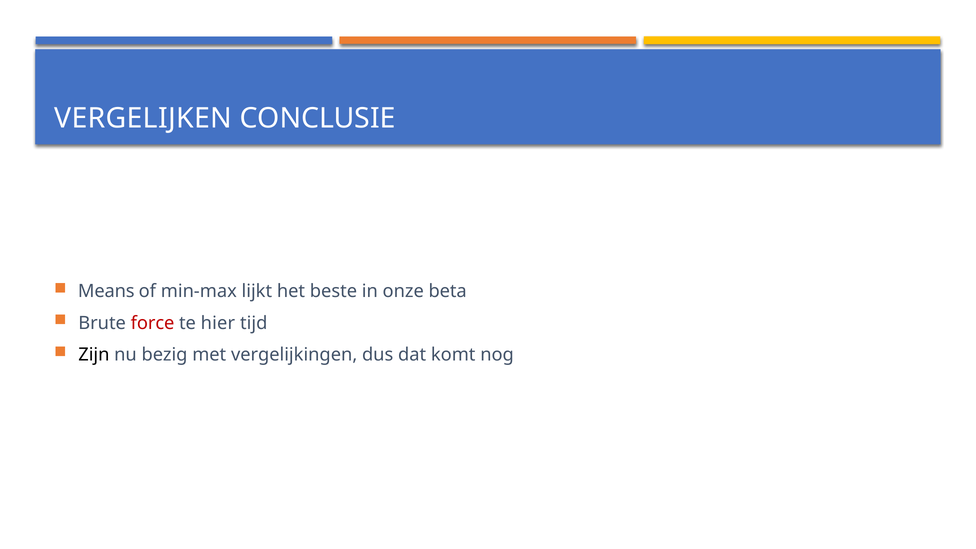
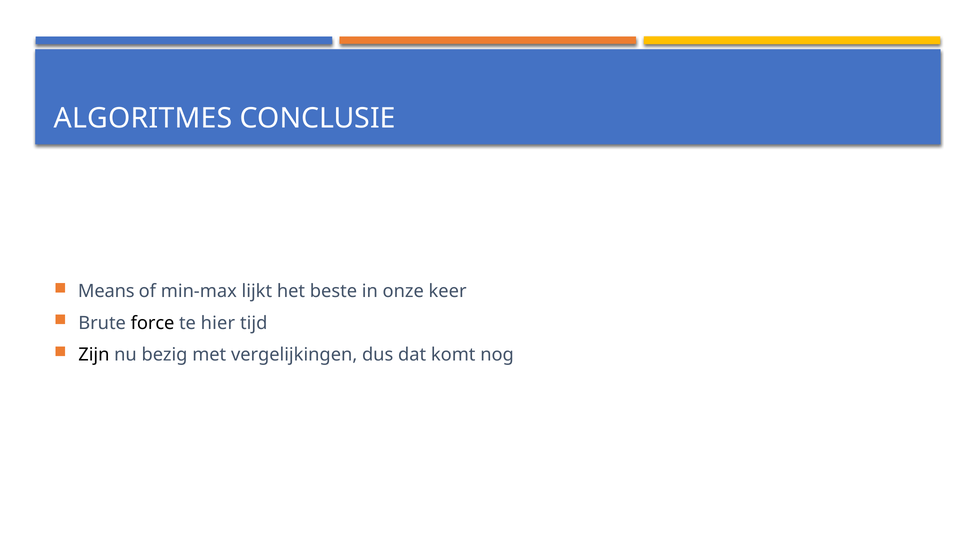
VERGELIJKEN: VERGELIJKEN -> ALGORITMES
beta: beta -> keer
force colour: red -> black
